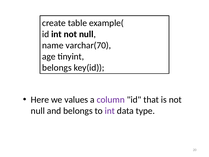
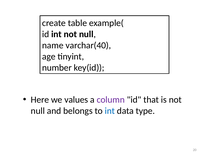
varchar(70: varchar(70 -> varchar(40
belongs at (57, 68): belongs -> number
int at (110, 111) colour: purple -> blue
